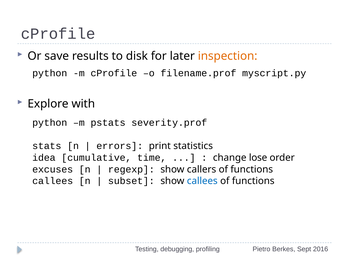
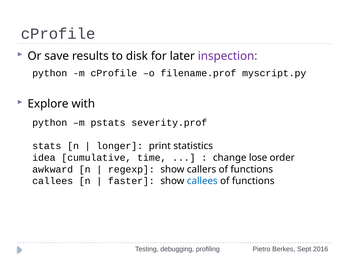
inspection colour: orange -> purple
errors: errors -> longer
excuses: excuses -> awkward
subset: subset -> faster
